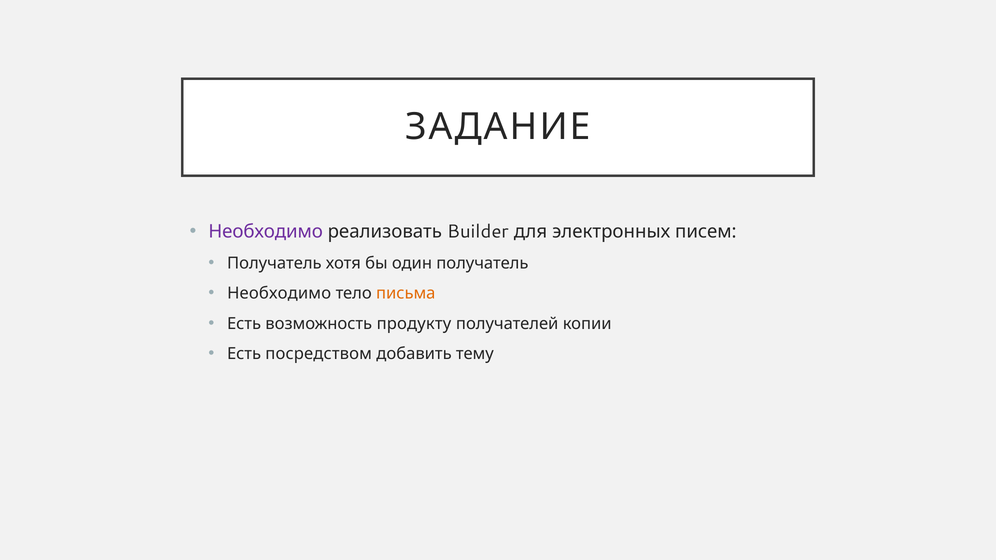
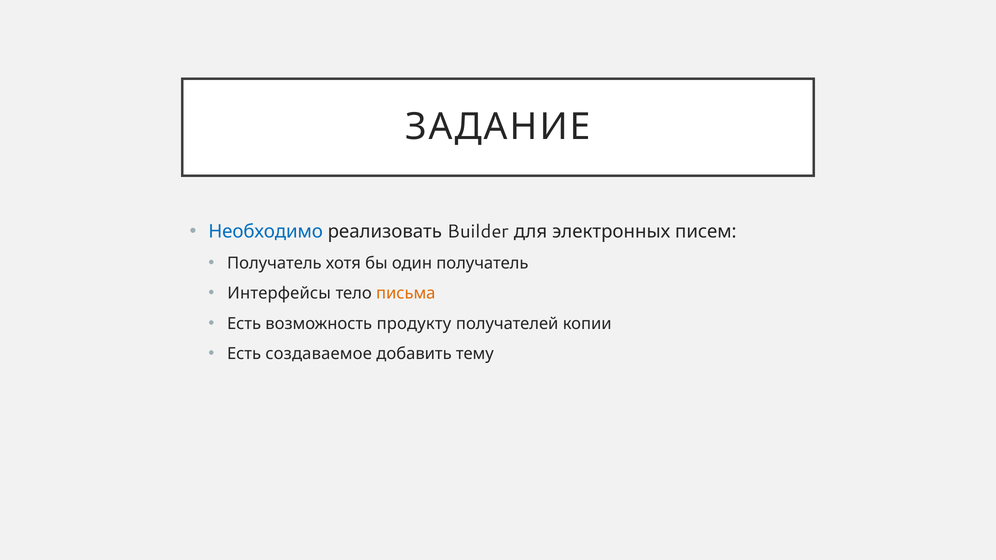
Необходимо at (266, 232) colour: purple -> blue
Необходимо at (279, 293): Необходимо -> Интерфейсы
посредством: посредством -> создаваемое
